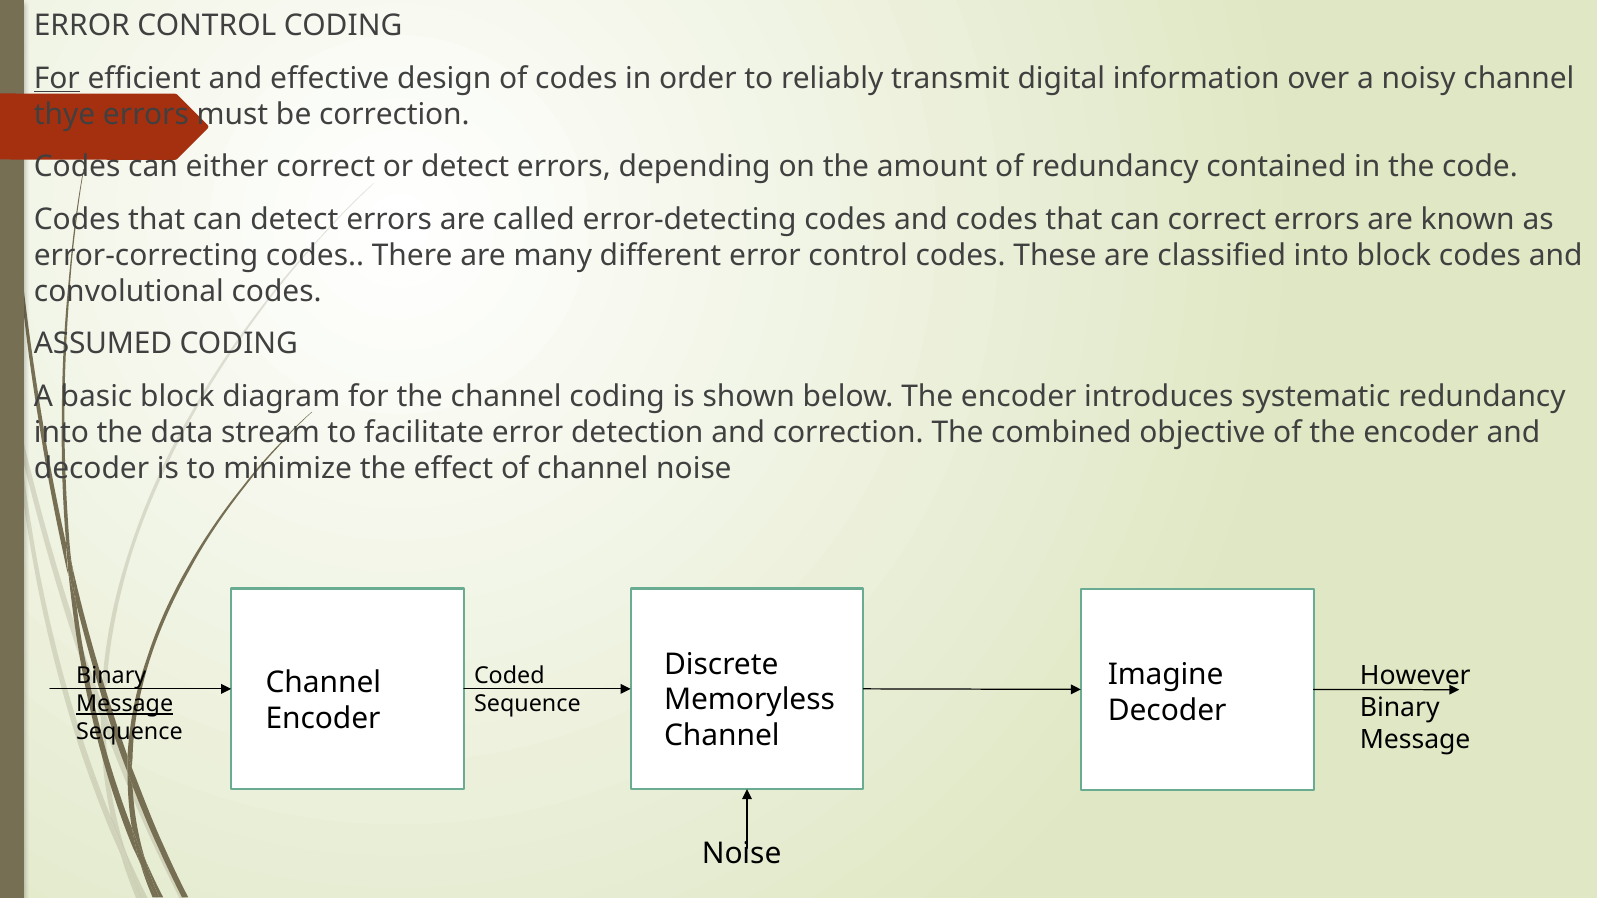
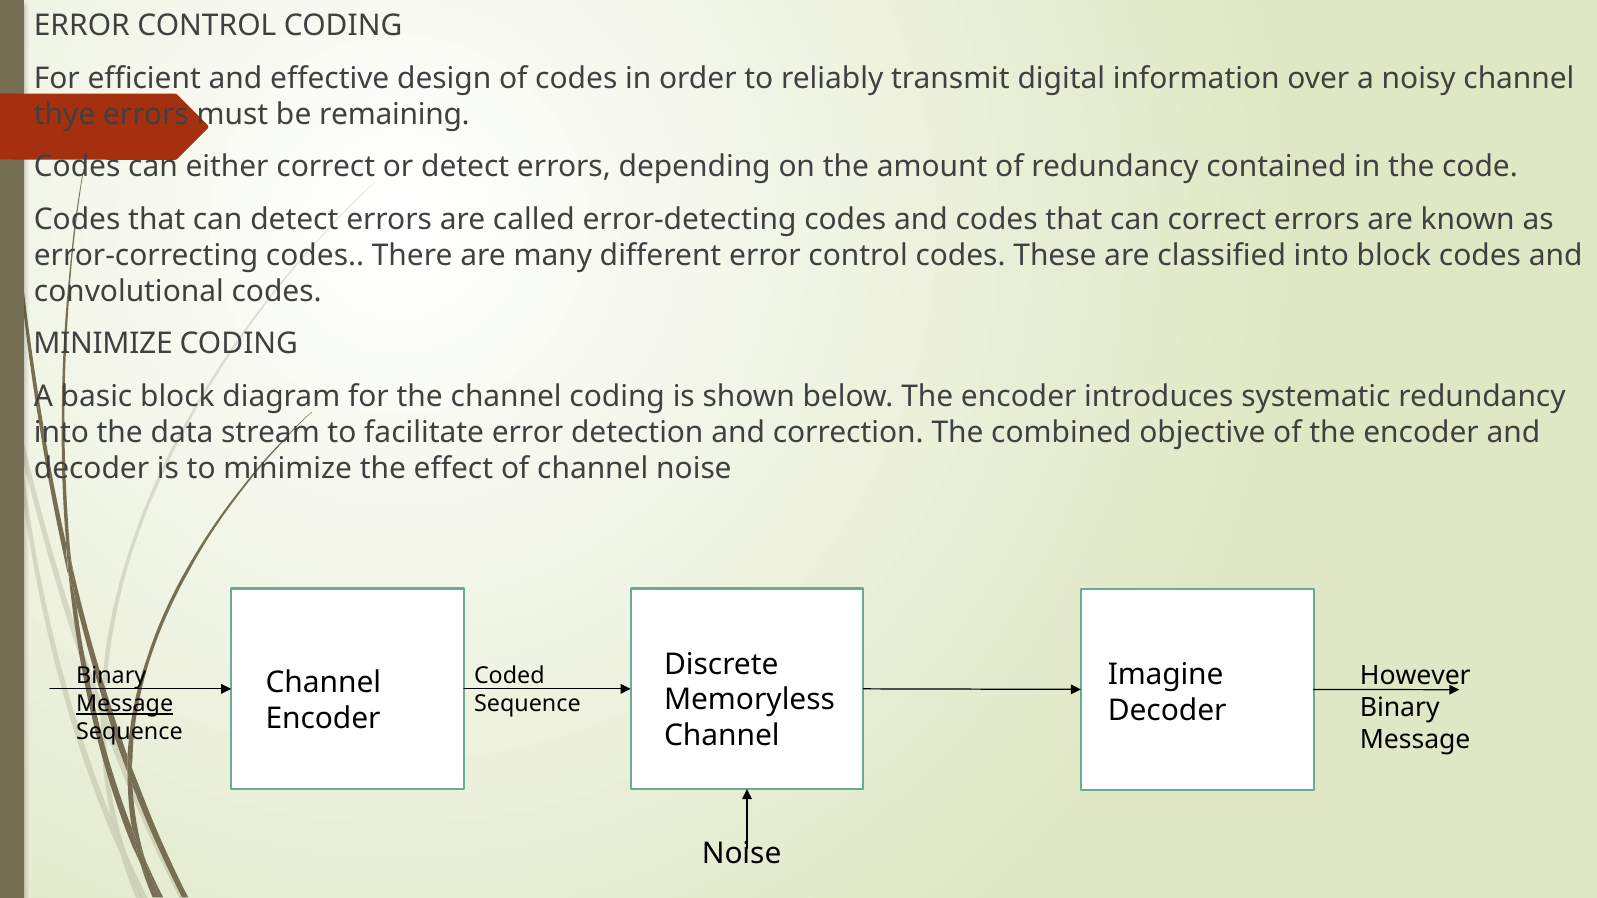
For at (57, 79) underline: present -> none
be correction: correction -> remaining
ASSUMED at (103, 344): ASSUMED -> MINIMIZE
